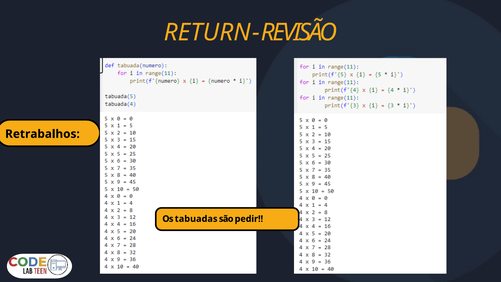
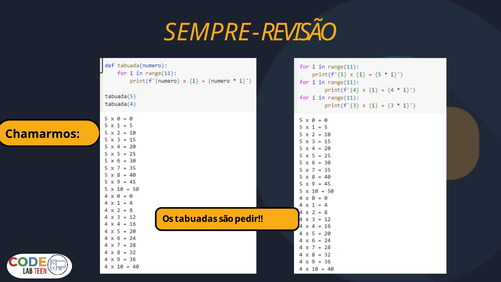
RETURN: RETURN -> SEMPRE
Retrabalhos: Retrabalhos -> Chamarmos
